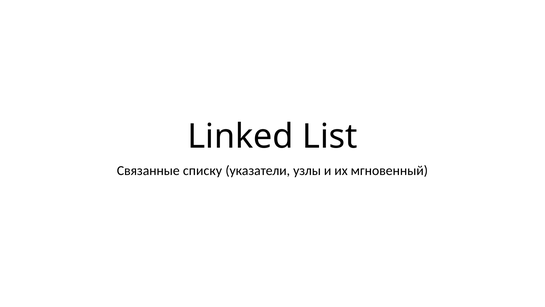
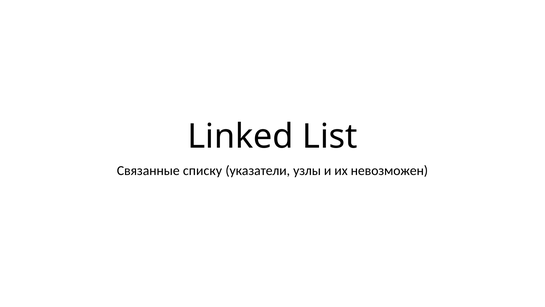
мгновенный: мгновенный -> невозможен
